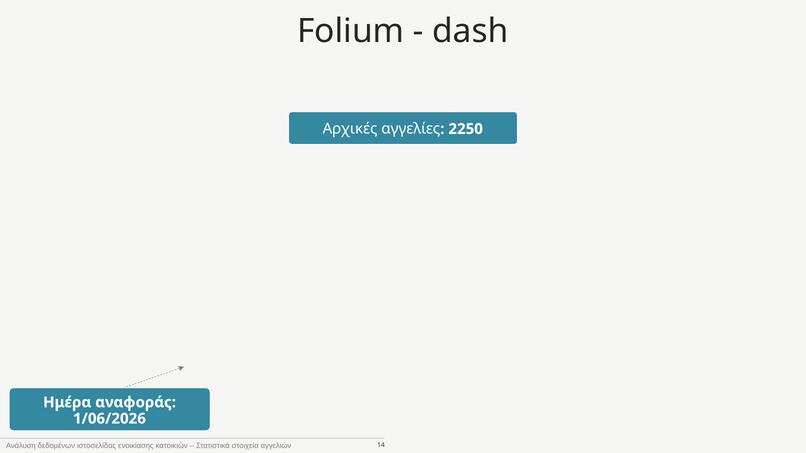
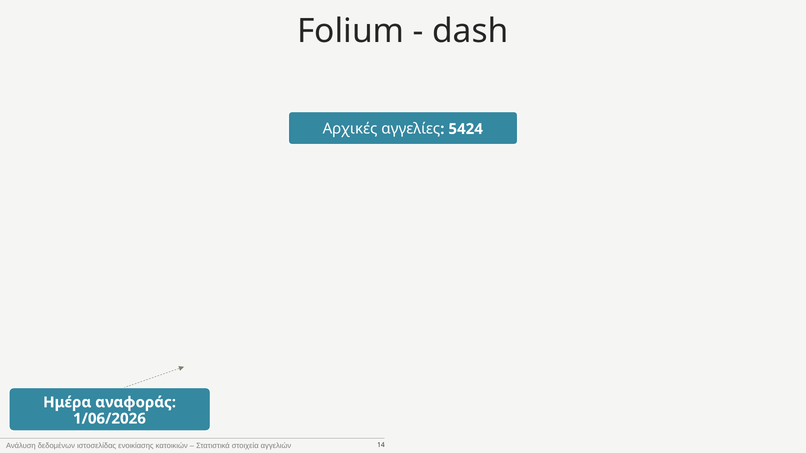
2250: 2250 -> 5424
